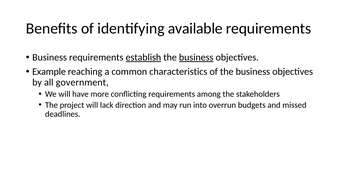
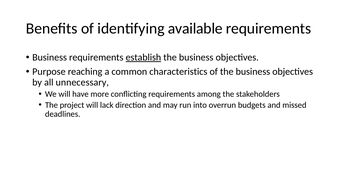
business at (196, 57) underline: present -> none
Example: Example -> Purpose
government: government -> unnecessary
